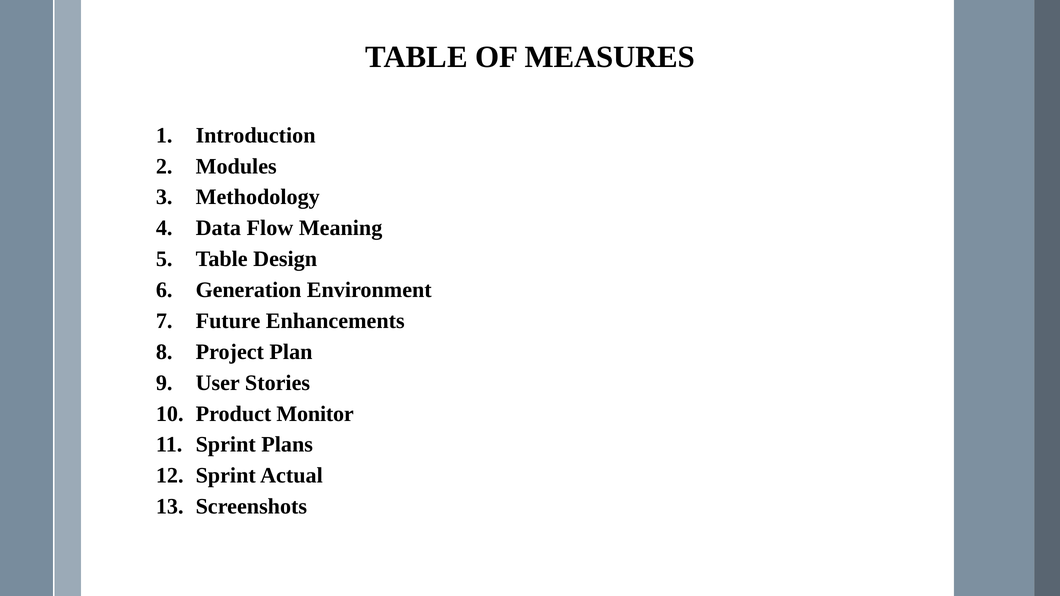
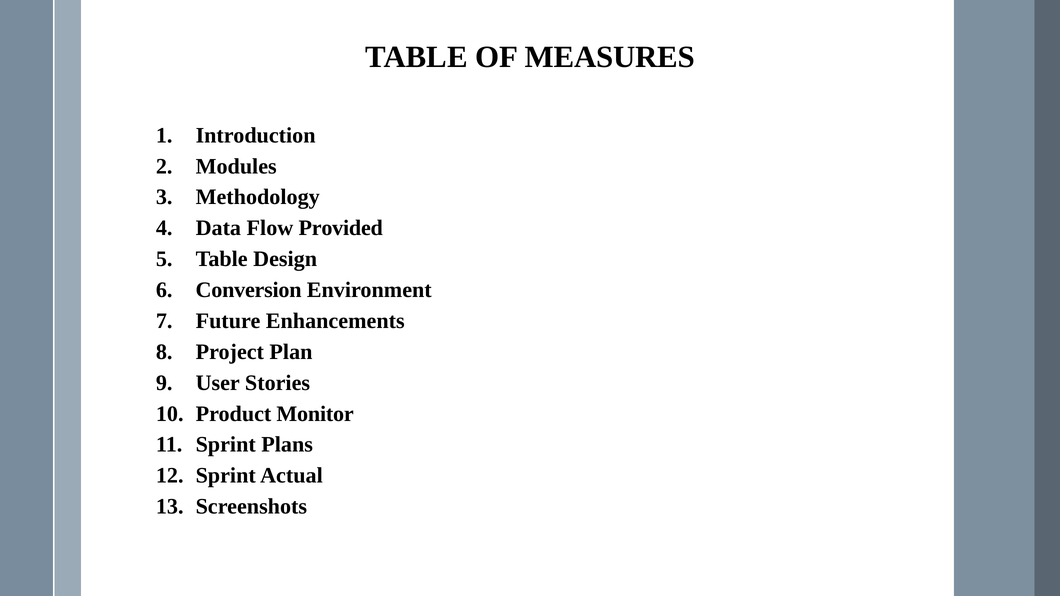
Meaning: Meaning -> Provided
Generation: Generation -> Conversion
